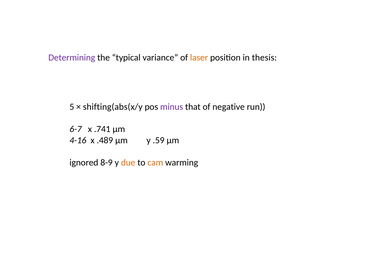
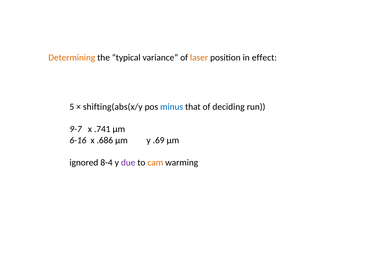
Determining colour: purple -> orange
thesis: thesis -> effect
minus colour: purple -> blue
negative: negative -> deciding
6-7: 6-7 -> 9-7
4-16: 4-16 -> 6-16
.489: .489 -> .686
.59: .59 -> .69
8-9: 8-9 -> 8-4
due colour: orange -> purple
